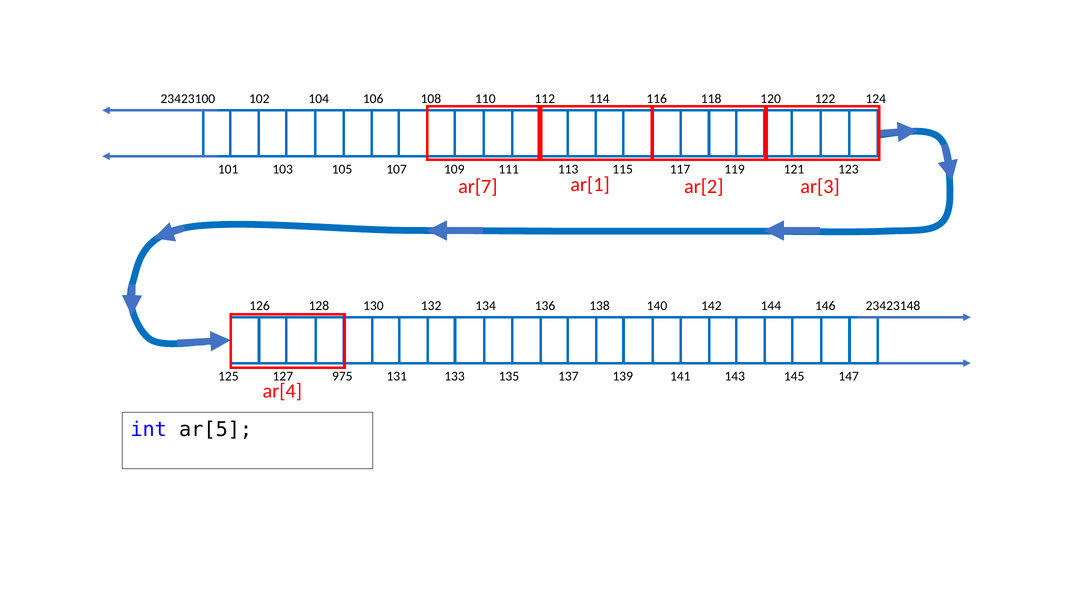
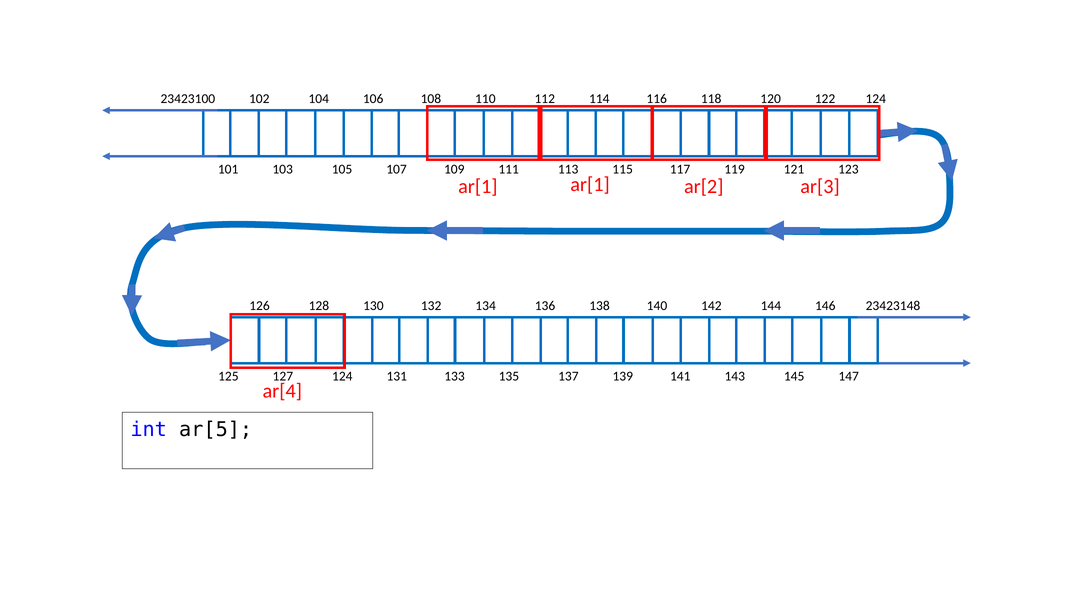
ar[7 at (478, 186): ar[7 -> ar[1
127 975: 975 -> 124
